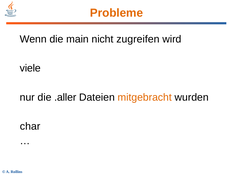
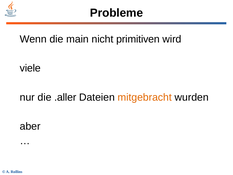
Probleme colour: orange -> black
zugreifen: zugreifen -> primitiven
char: char -> aber
